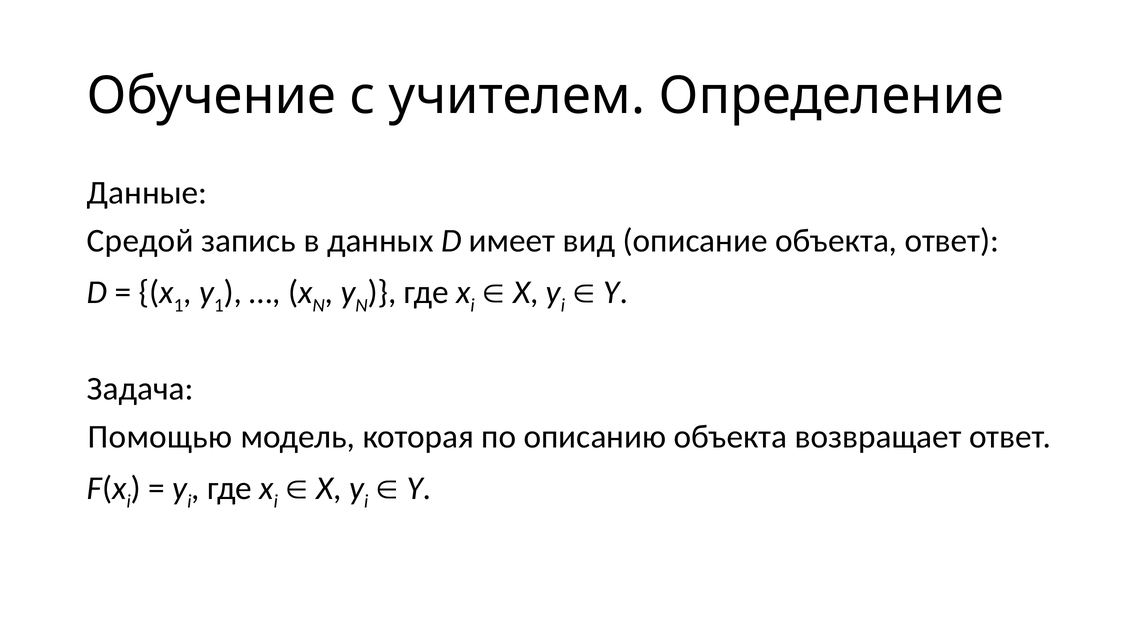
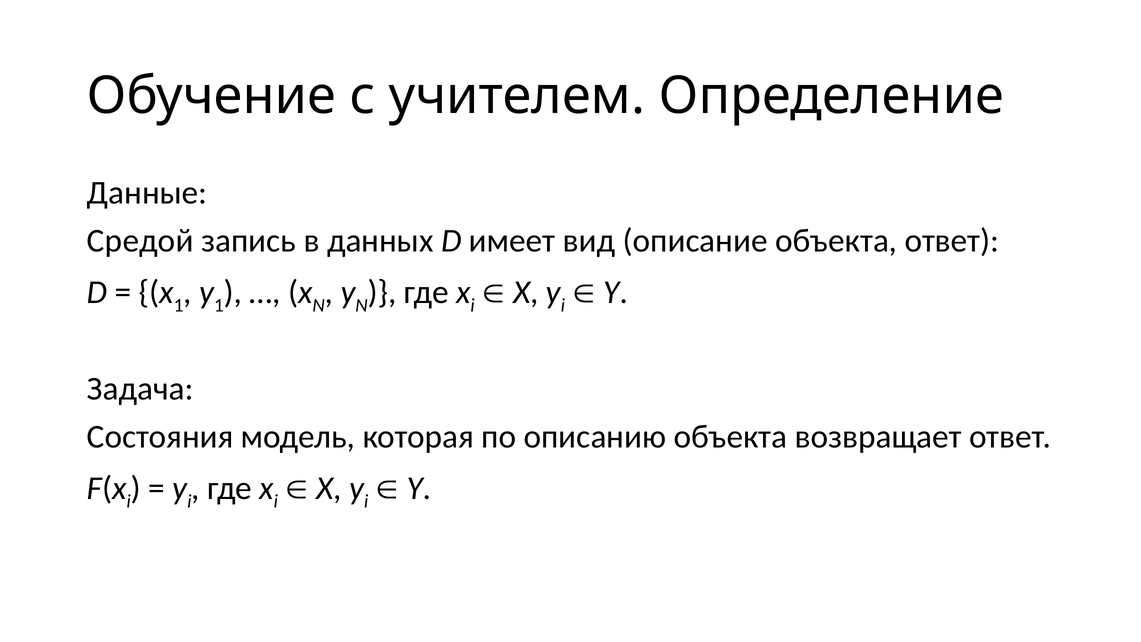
Помощью: Помощью -> Состояния
